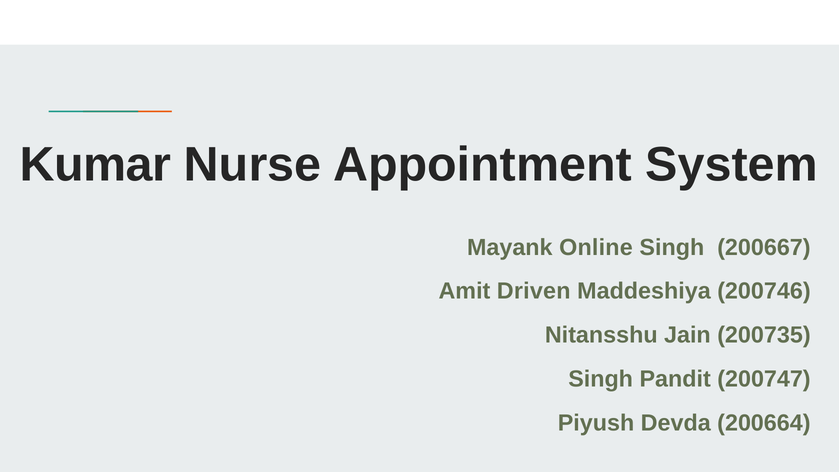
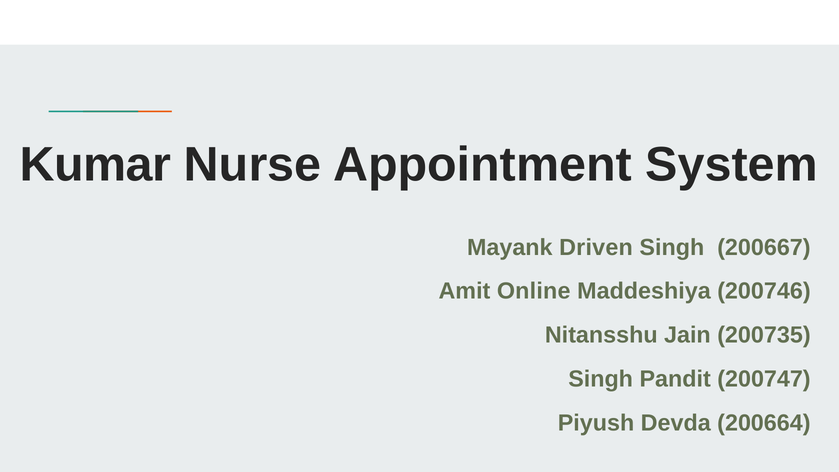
Online: Online -> Driven
Driven: Driven -> Online
